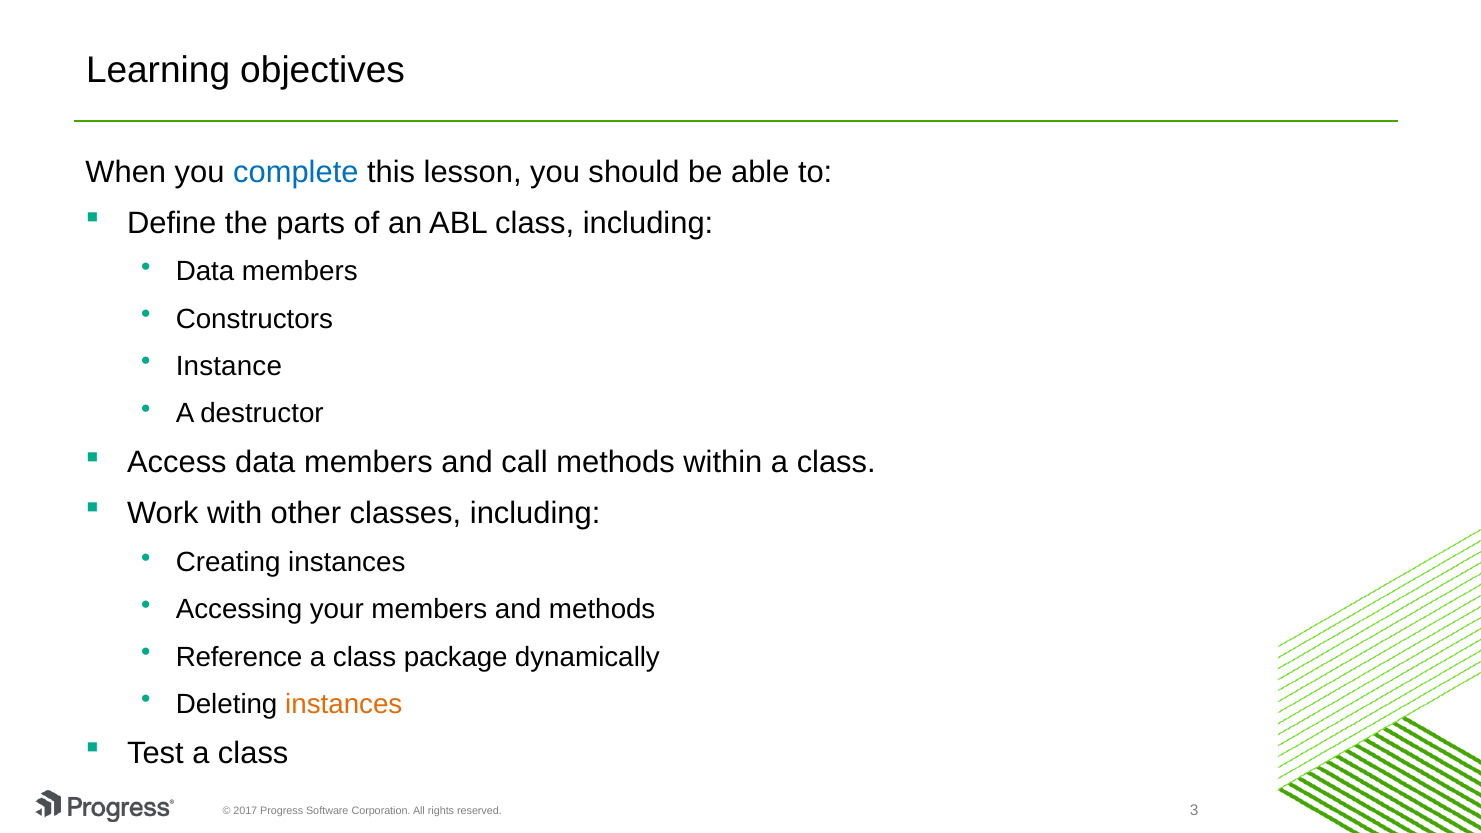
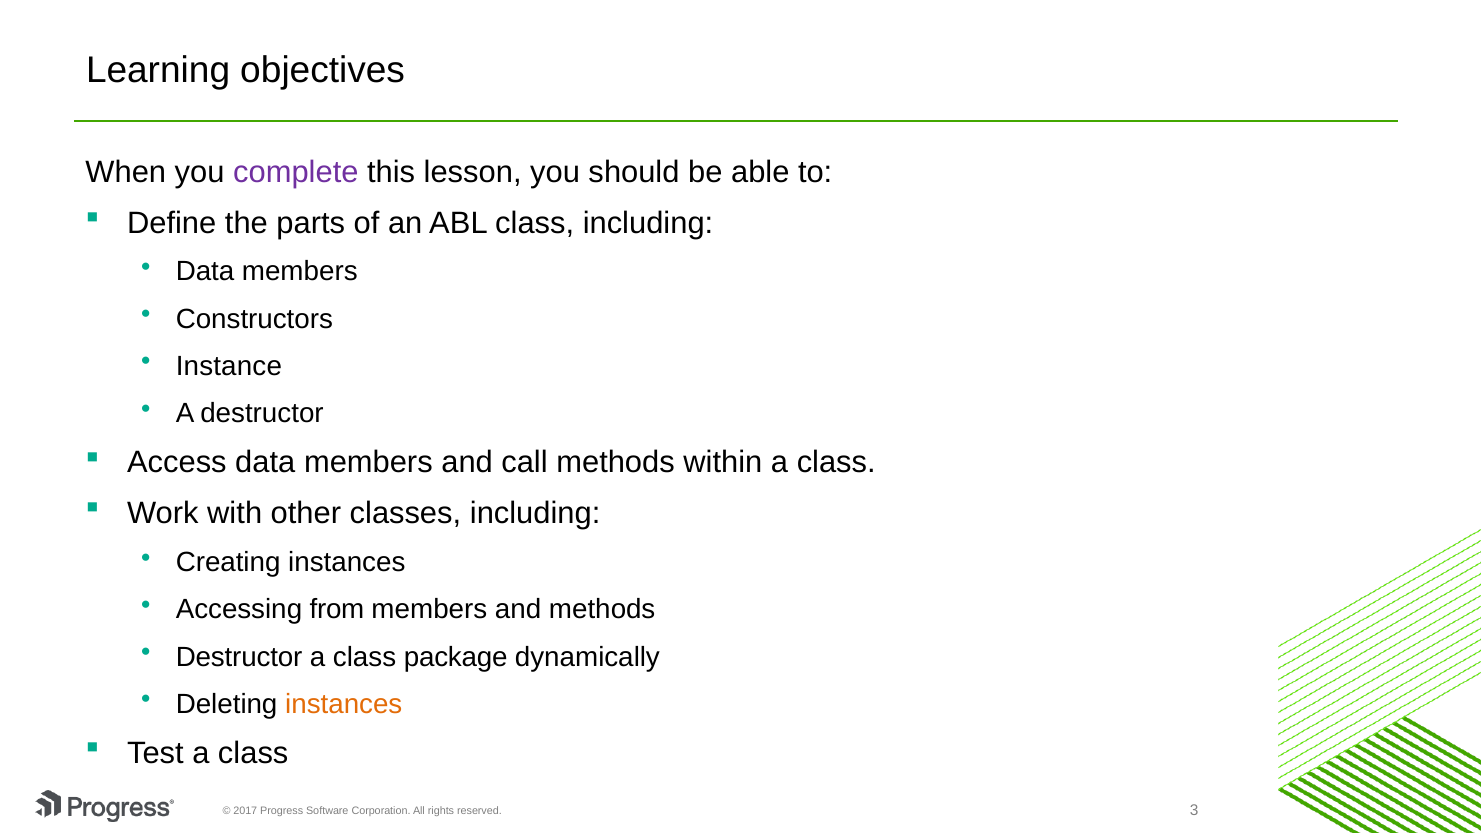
complete colour: blue -> purple
your: your -> from
Reference at (239, 657): Reference -> Destructor
